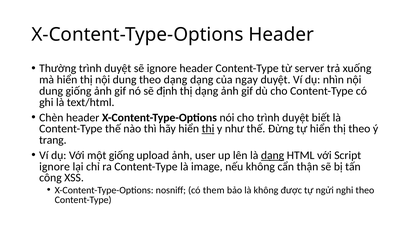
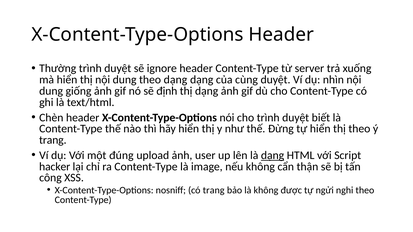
ngay: ngay -> cùng
thị at (208, 129) underline: present -> none
một giống: giống -> đúng
ignore at (55, 167): ignore -> hacker
có them: them -> trang
